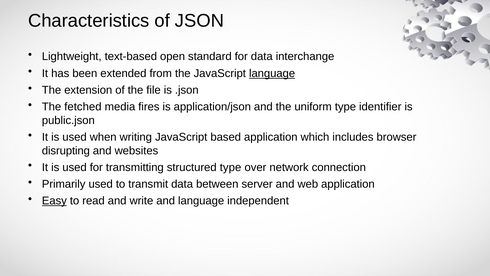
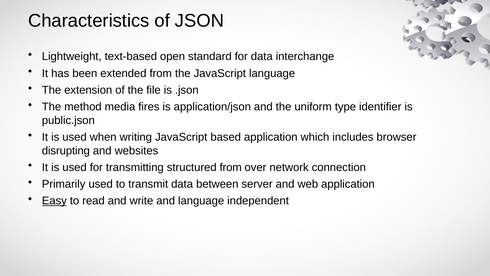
language at (272, 73) underline: present -> none
fetched: fetched -> method
structured type: type -> from
